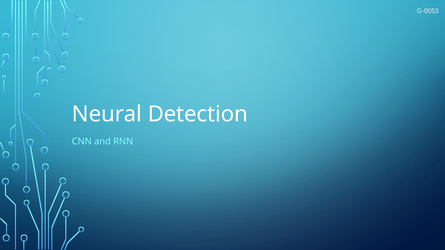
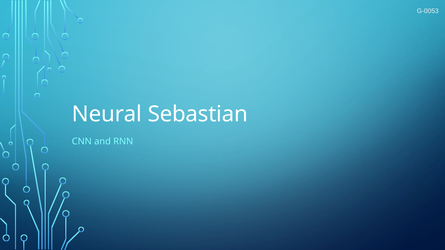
Detection: Detection -> Sebastian
